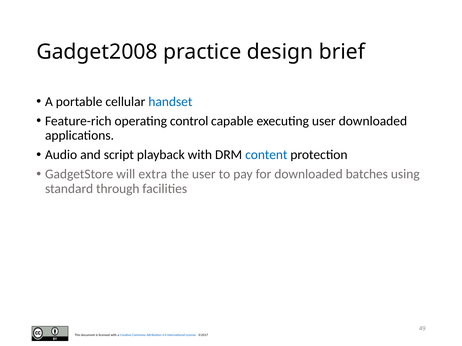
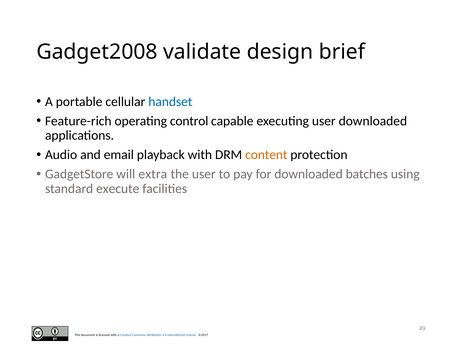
practice: practice -> validate
script: script -> email
content colour: blue -> orange
through: through -> execute
